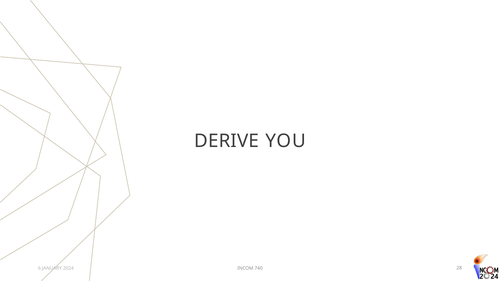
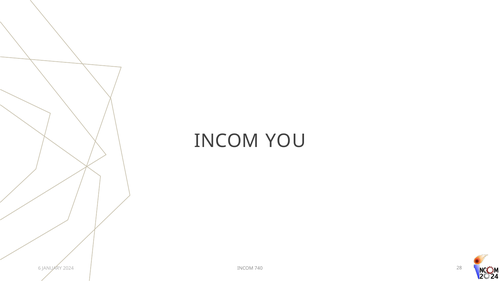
DERIVE at (227, 141): DERIVE -> INCOM
